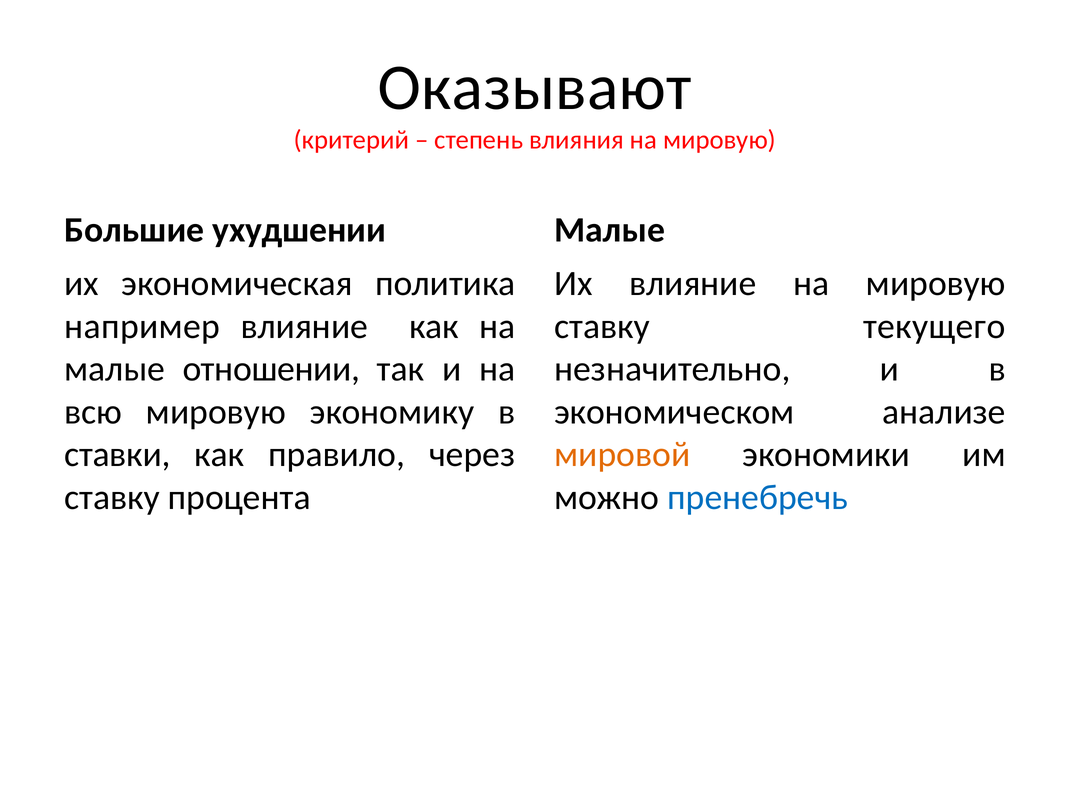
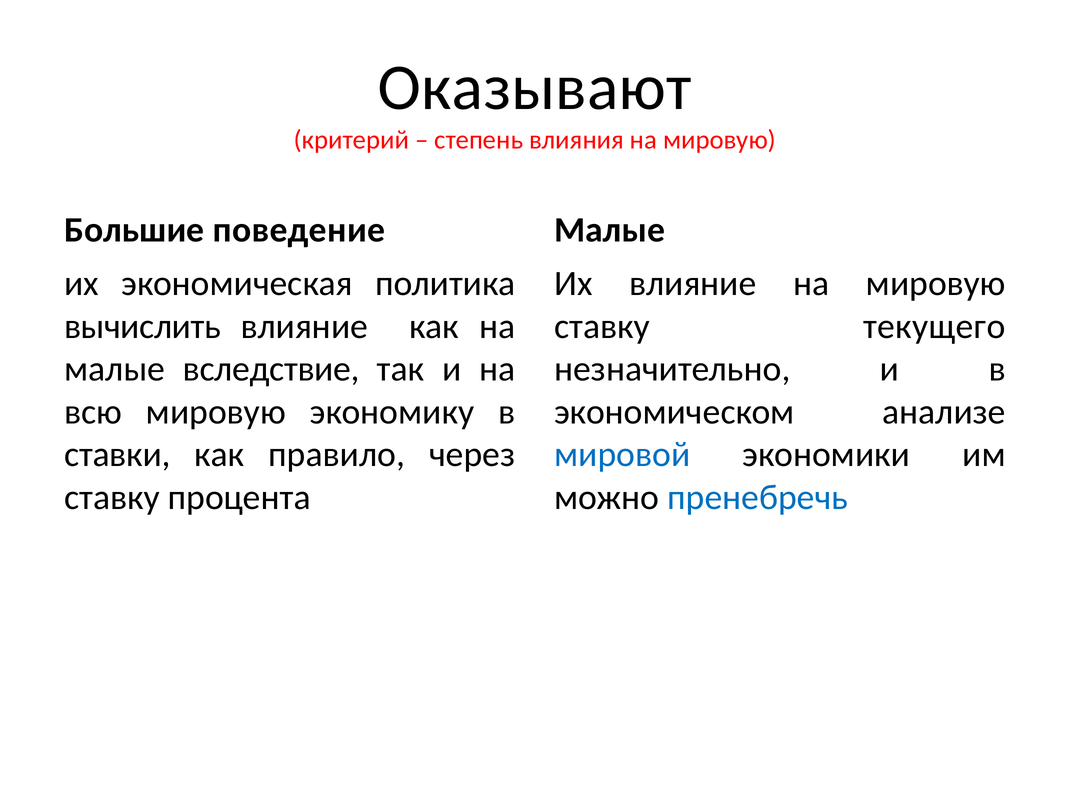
ухудшении: ухудшении -> поведение
например: например -> вычислить
отношении: отношении -> вследствие
мировой colour: orange -> blue
